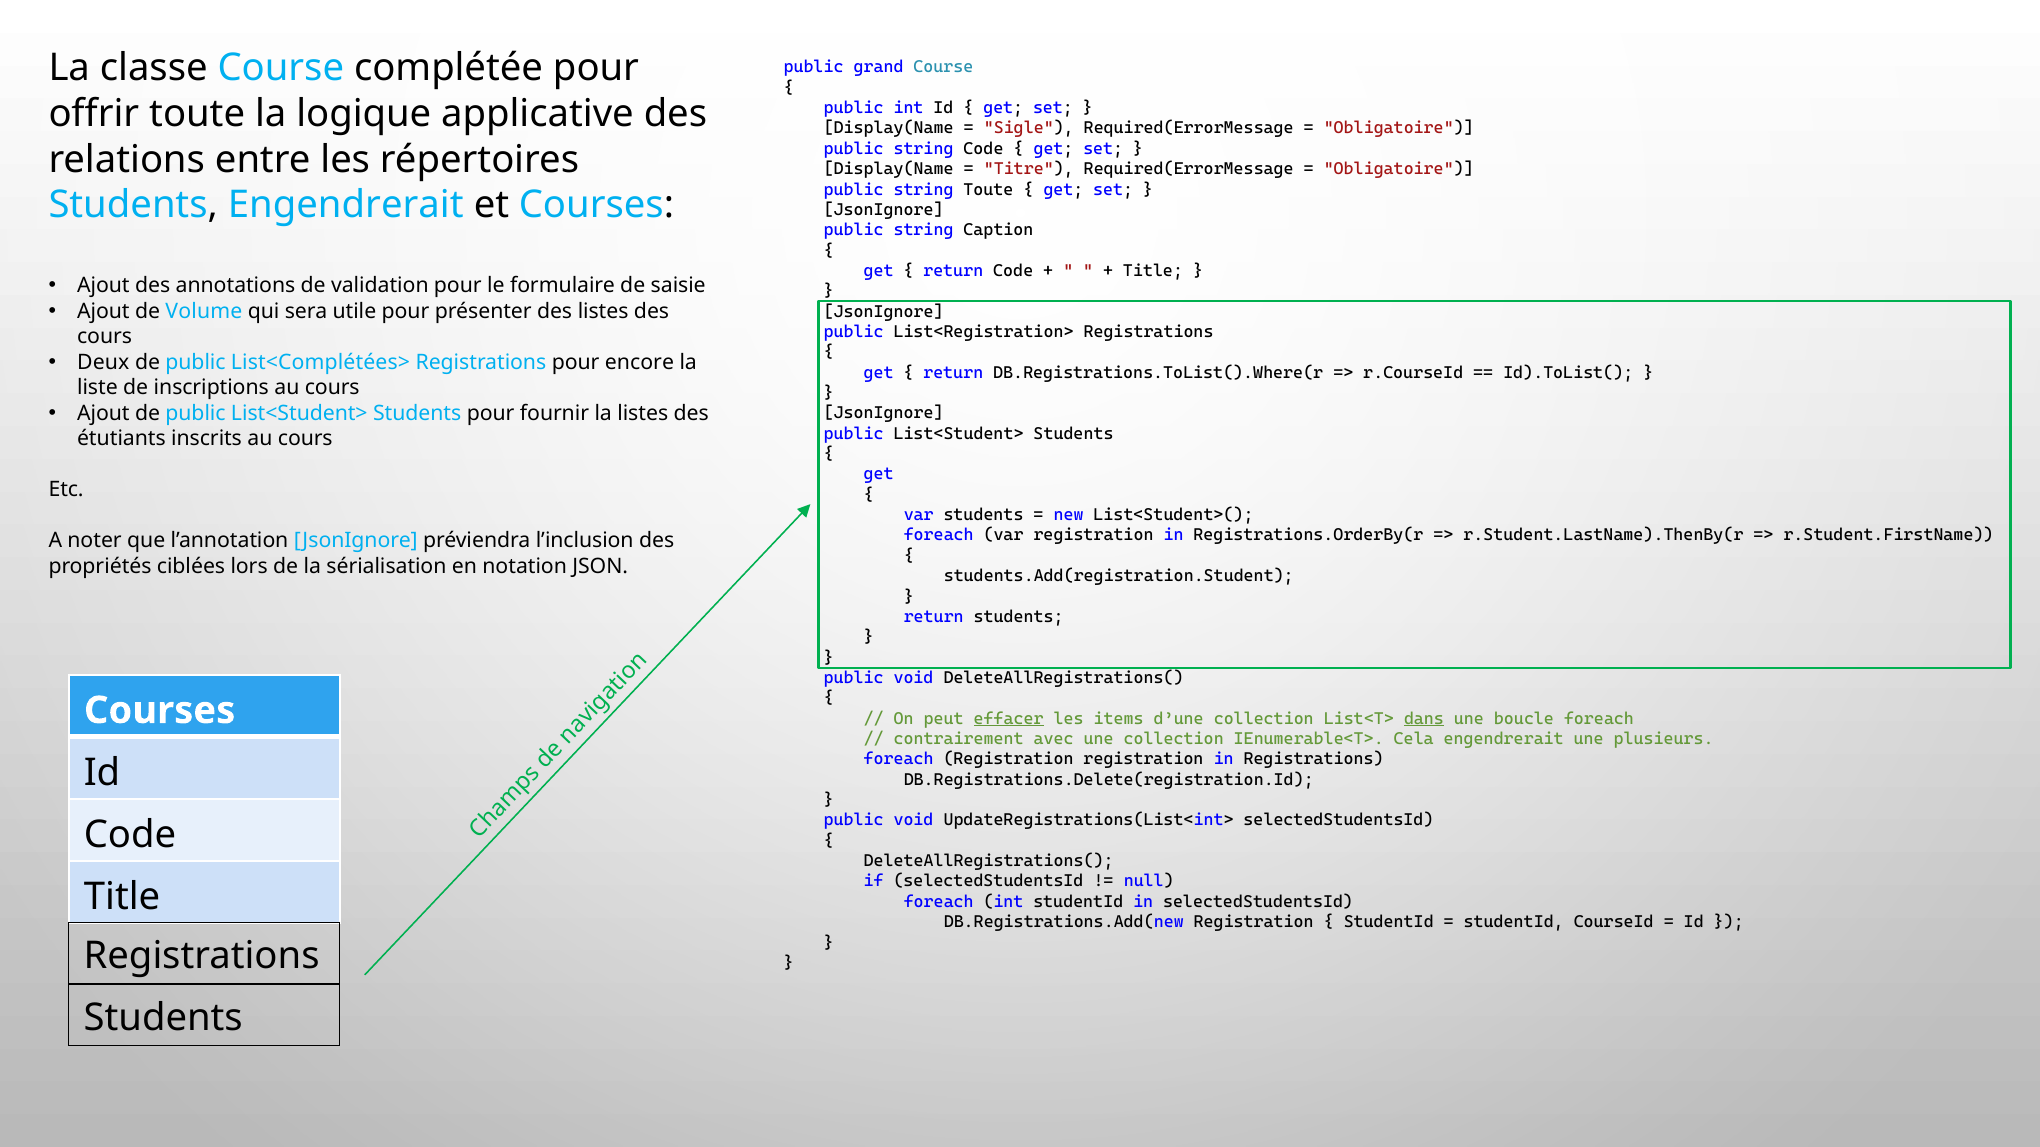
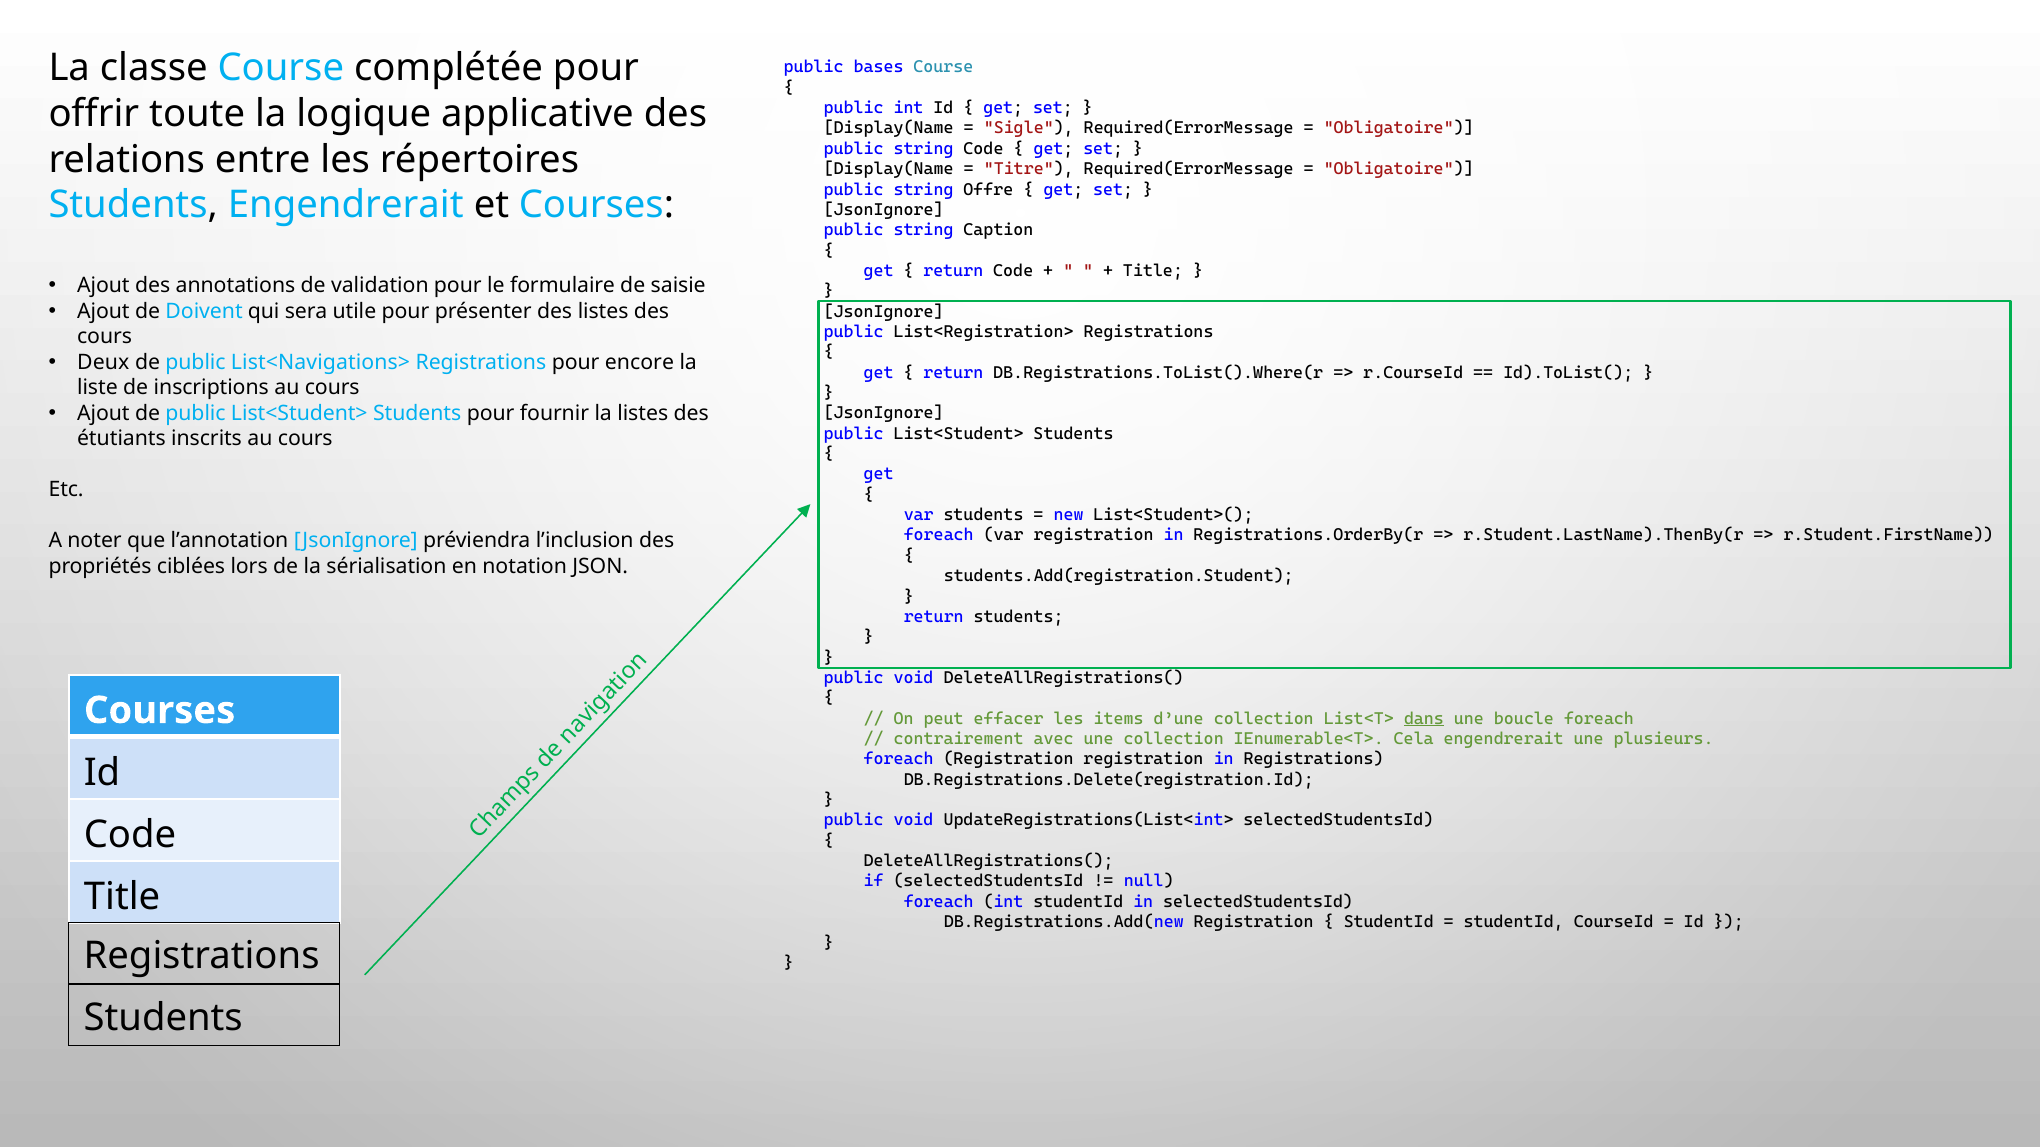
grand: grand -> bases
string Toute: Toute -> Offre
Volume: Volume -> Doivent
List<Complétées>: List<Complétées> -> List<Navigations>
effacer underline: present -> none
